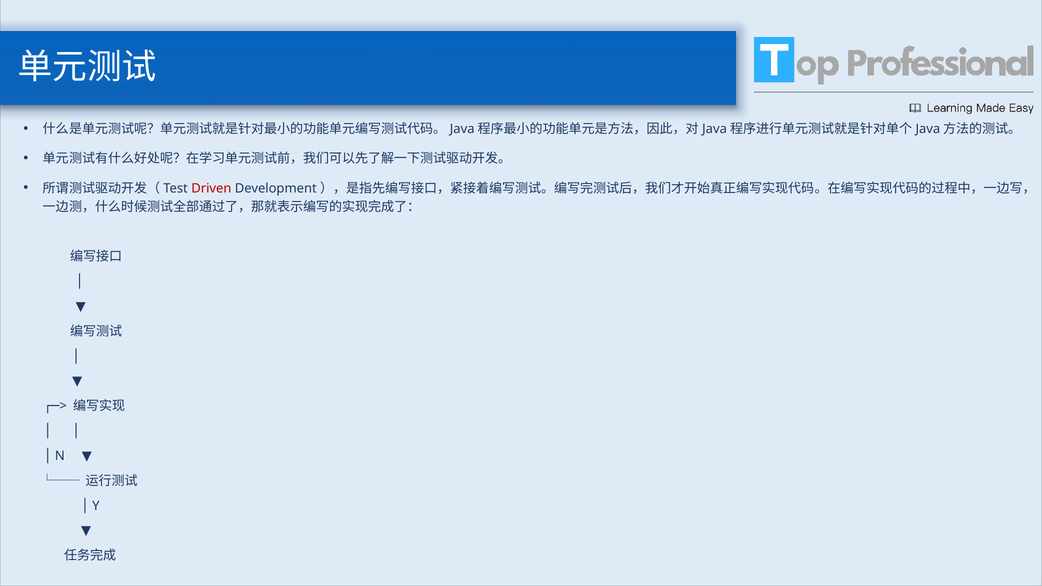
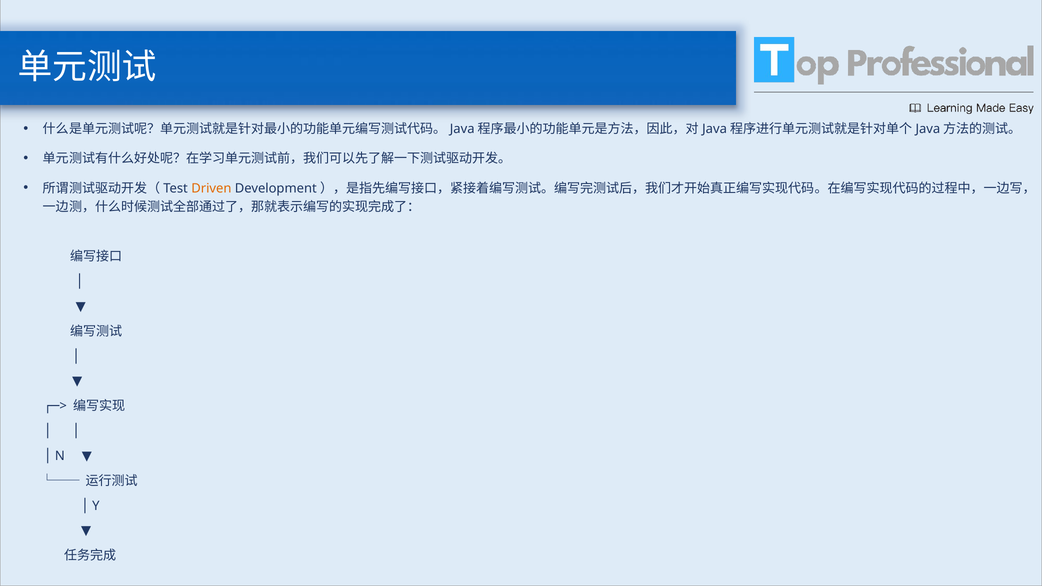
Driven colour: red -> orange
